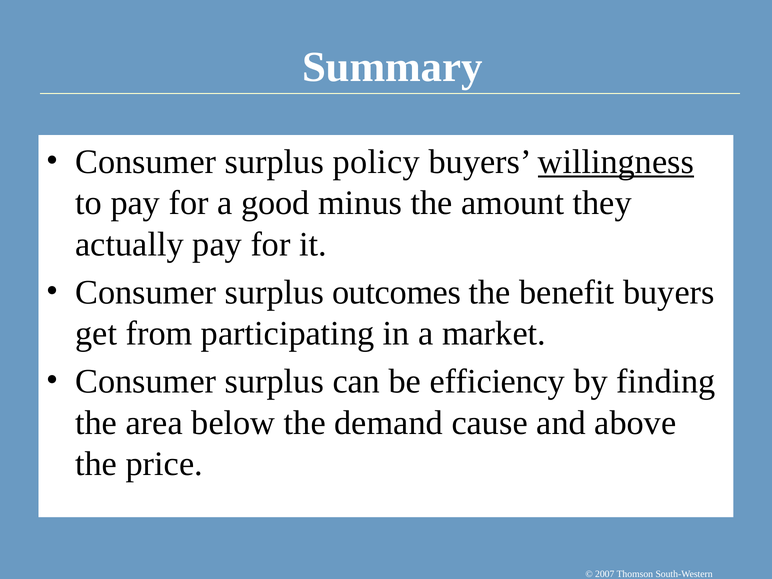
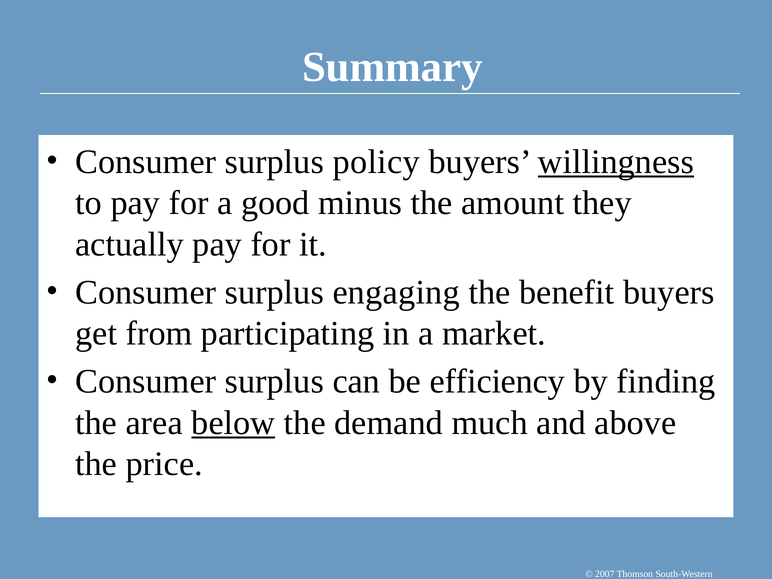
outcomes: outcomes -> engaging
below underline: none -> present
cause: cause -> much
